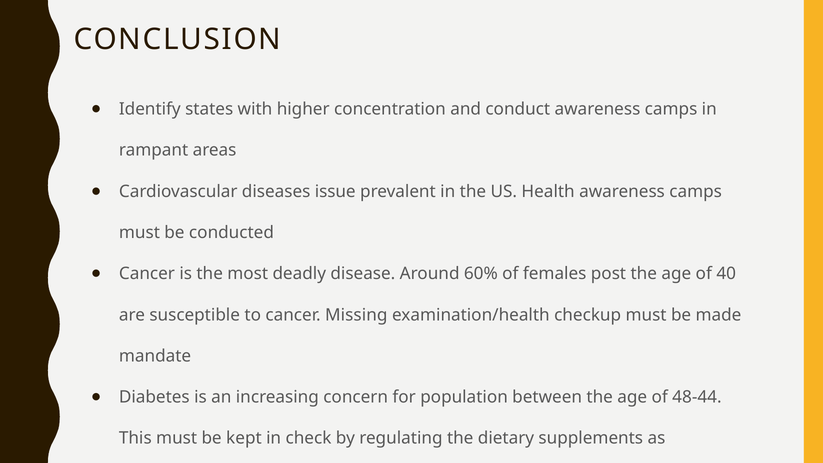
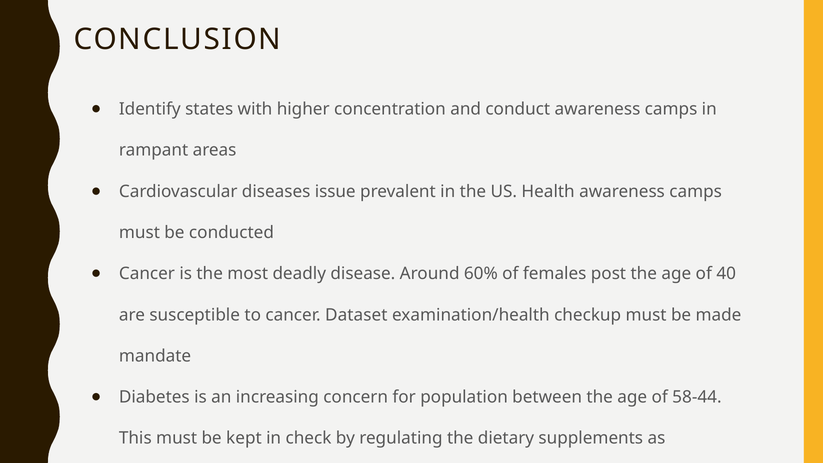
Missing: Missing -> Dataset
48-44: 48-44 -> 58-44
